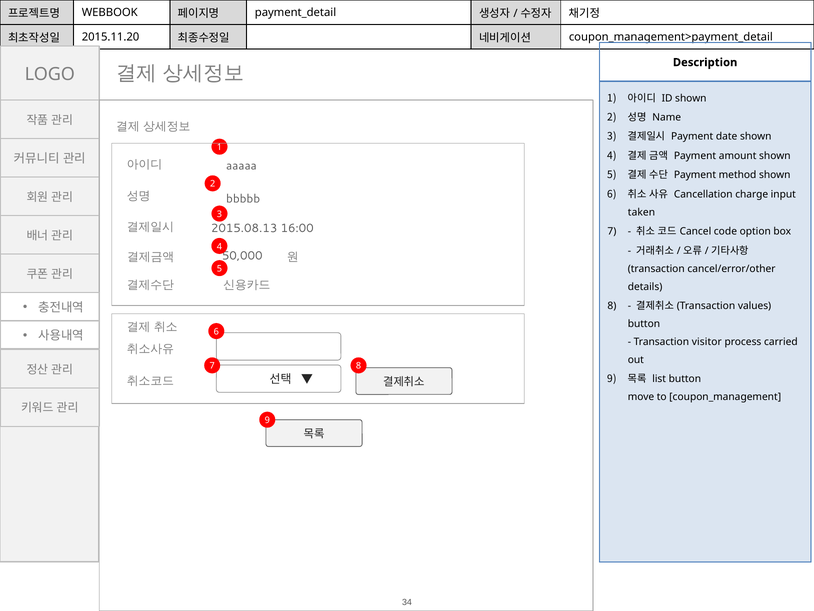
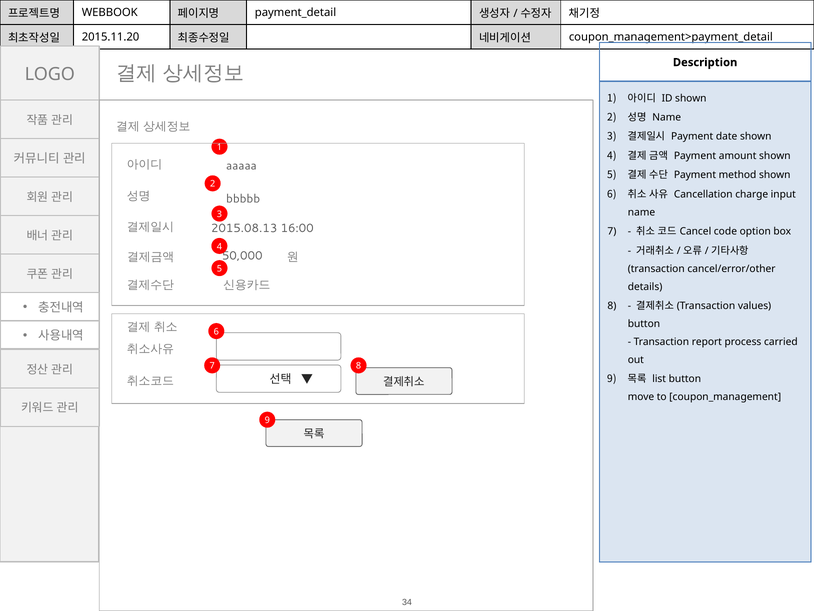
taken at (641, 212): taken -> name
visitor: visitor -> report
